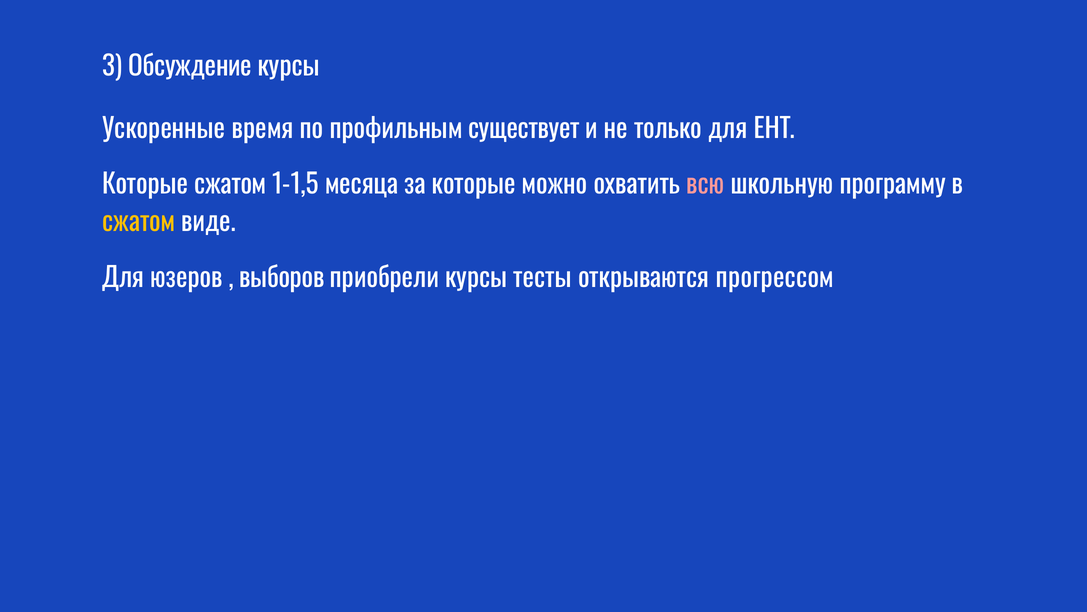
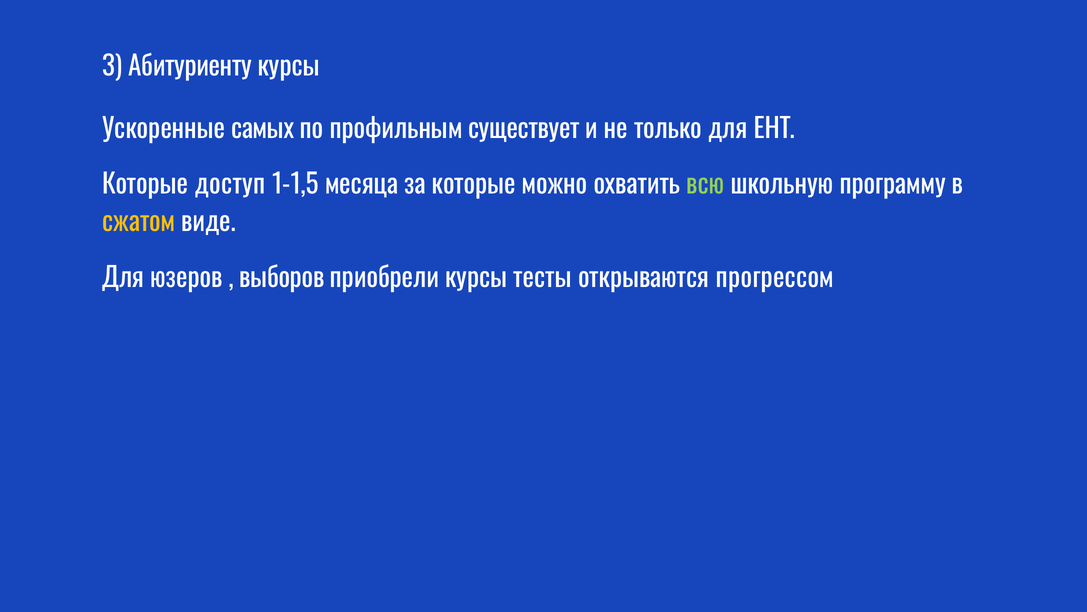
Обсуждение: Обсуждение -> Абитуриенту
время: время -> самых
Которые сжатом: сжатом -> доступ
всю colour: pink -> light green
